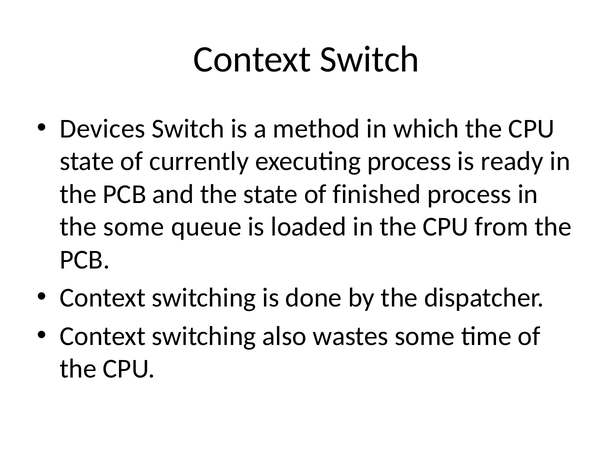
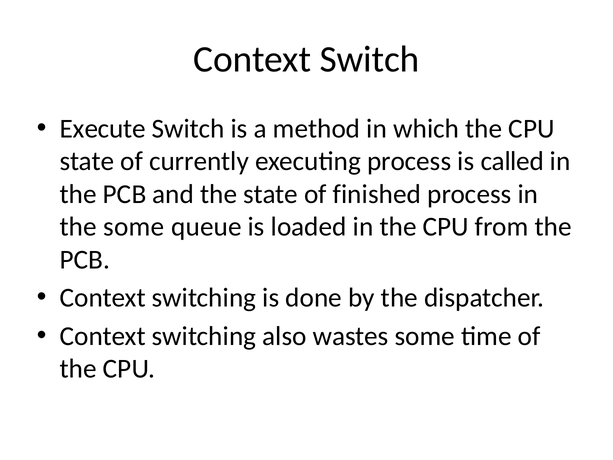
Devices: Devices -> Execute
ready: ready -> called
